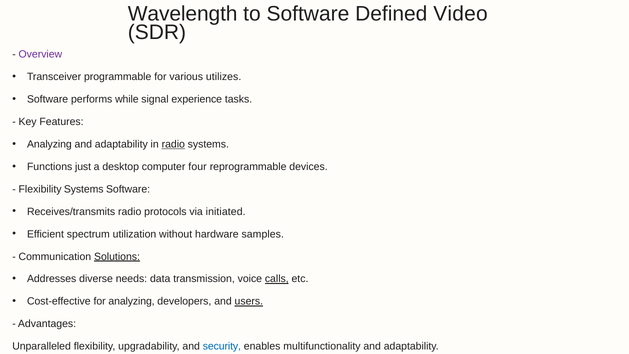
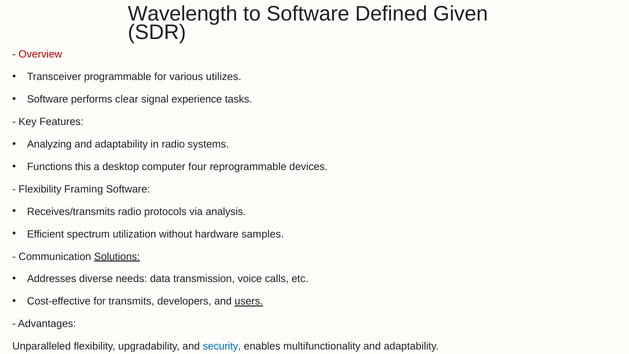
Video: Video -> Given
Overview colour: purple -> red
while: while -> clear
radio at (173, 144) underline: present -> none
just: just -> this
Flexibility Systems: Systems -> Framing
initiated: initiated -> analysis
calls underline: present -> none
for analyzing: analyzing -> transmits
